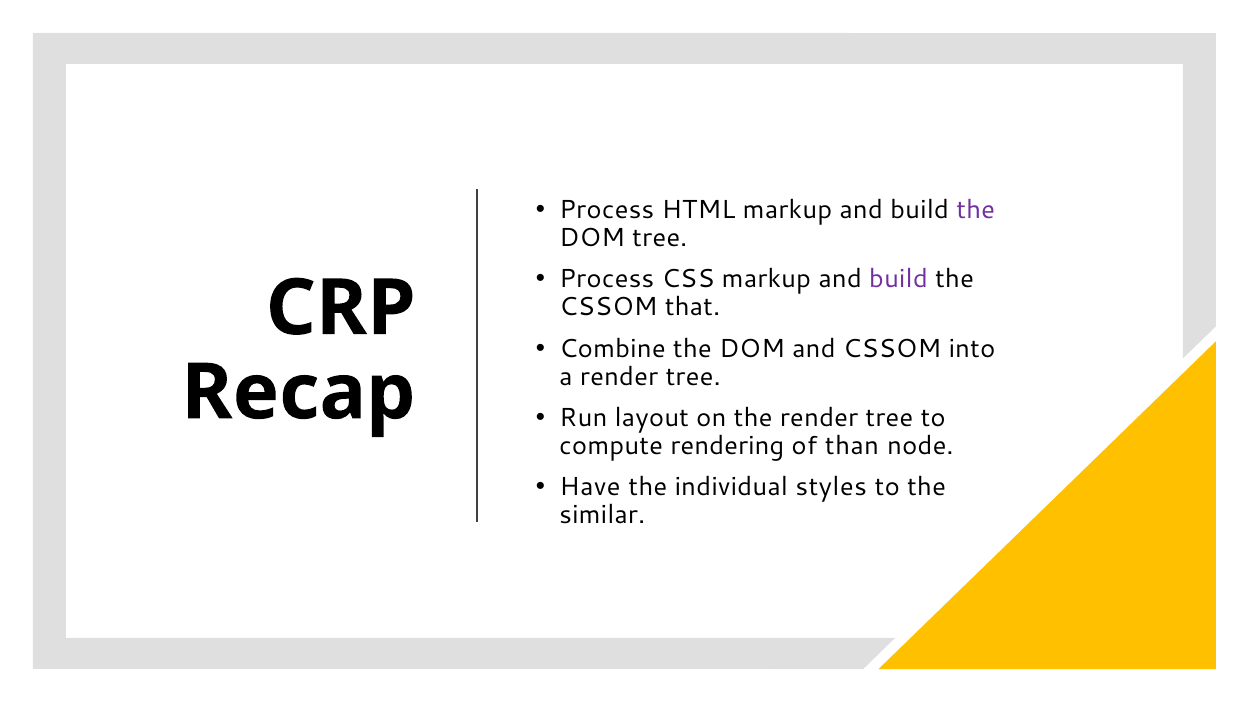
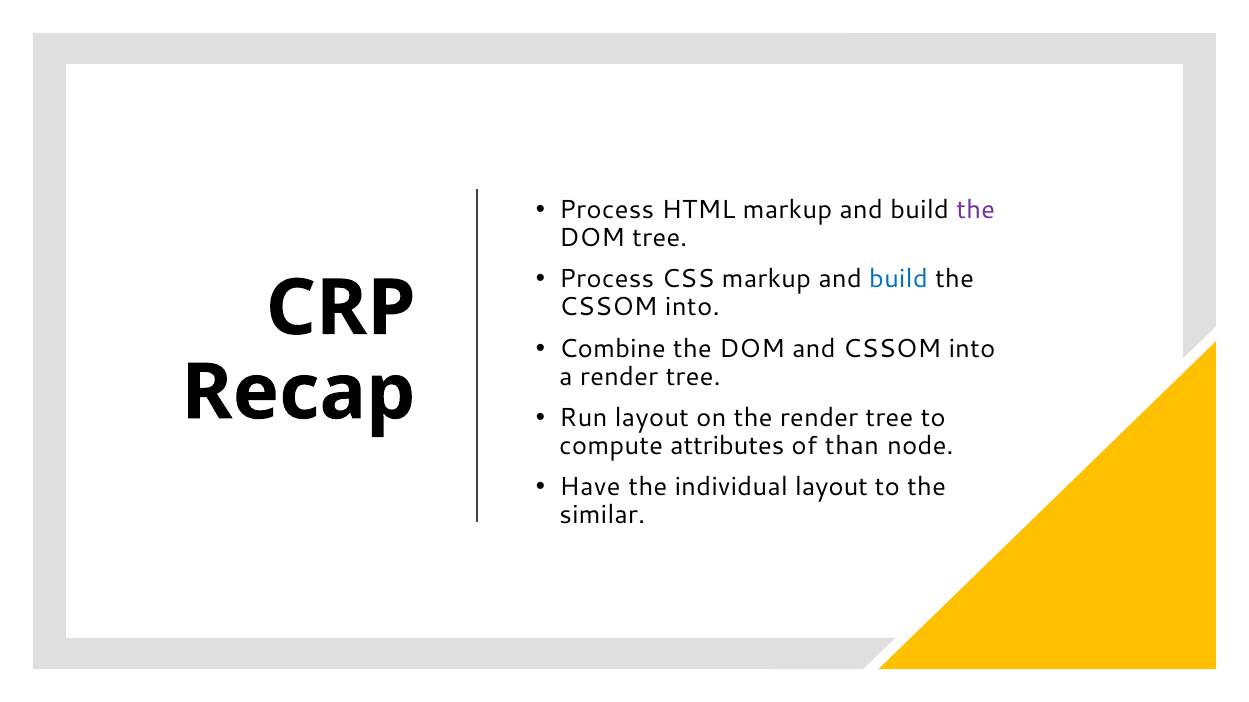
build at (898, 279) colour: purple -> blue
that at (693, 308): that -> into
rendering: rendering -> attributes
individual styles: styles -> layout
